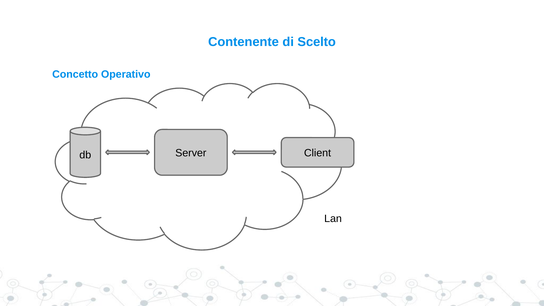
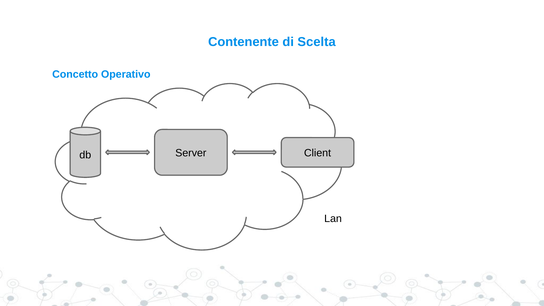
Scelto: Scelto -> Scelta
